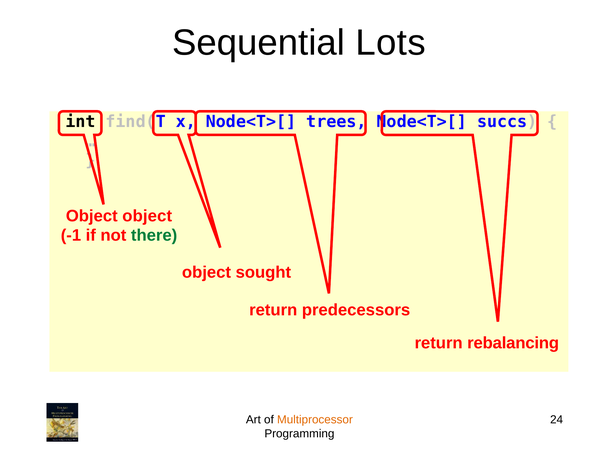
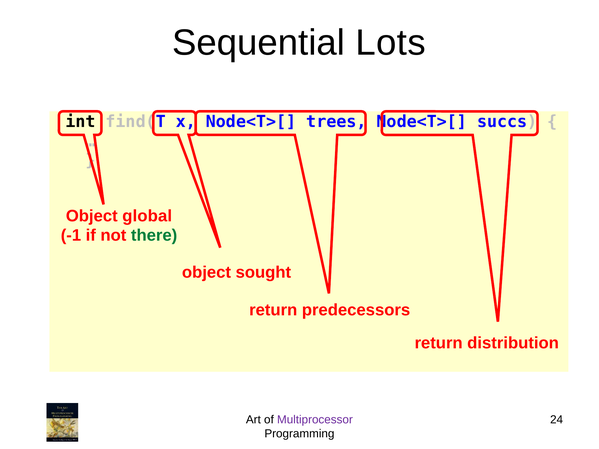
Object object: object -> global
rebalancing: rebalancing -> distribution
Multiprocessor colour: orange -> purple
